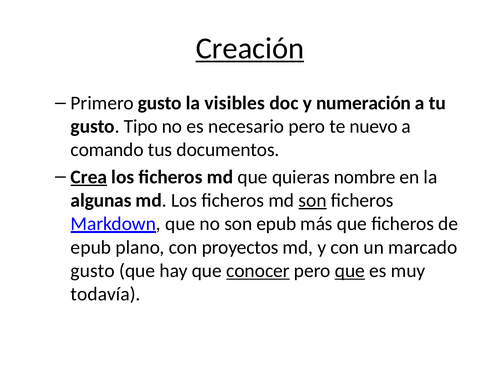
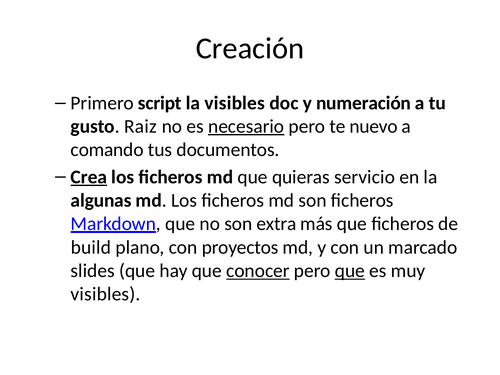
Creación underline: present -> none
Primero gusto: gusto -> script
Tipo: Tipo -> Raiz
necesario underline: none -> present
nombre: nombre -> servicio
son at (313, 200) underline: present -> none
son epub: epub -> extra
epub at (91, 247): epub -> build
gusto at (93, 271): gusto -> slides
todavía at (106, 294): todavía -> visibles
